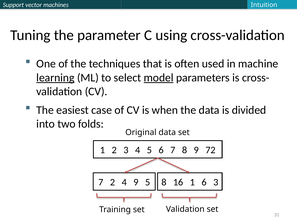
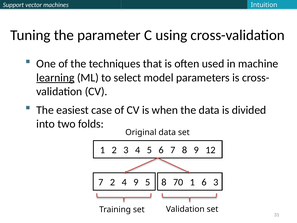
model underline: present -> none
72: 72 -> 12
16: 16 -> 70
